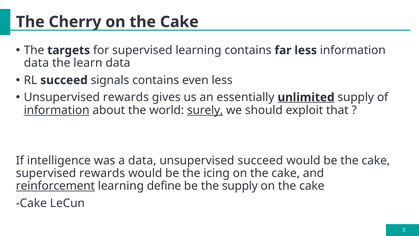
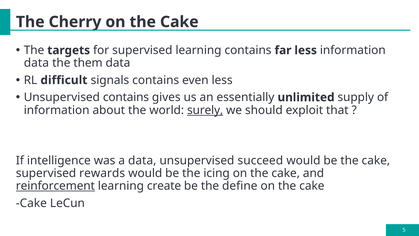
learn: learn -> them
RL succeed: succeed -> difficult
Unsupervised rewards: rewards -> contains
unlimited underline: present -> none
information at (57, 110) underline: present -> none
define: define -> create
the supply: supply -> define
